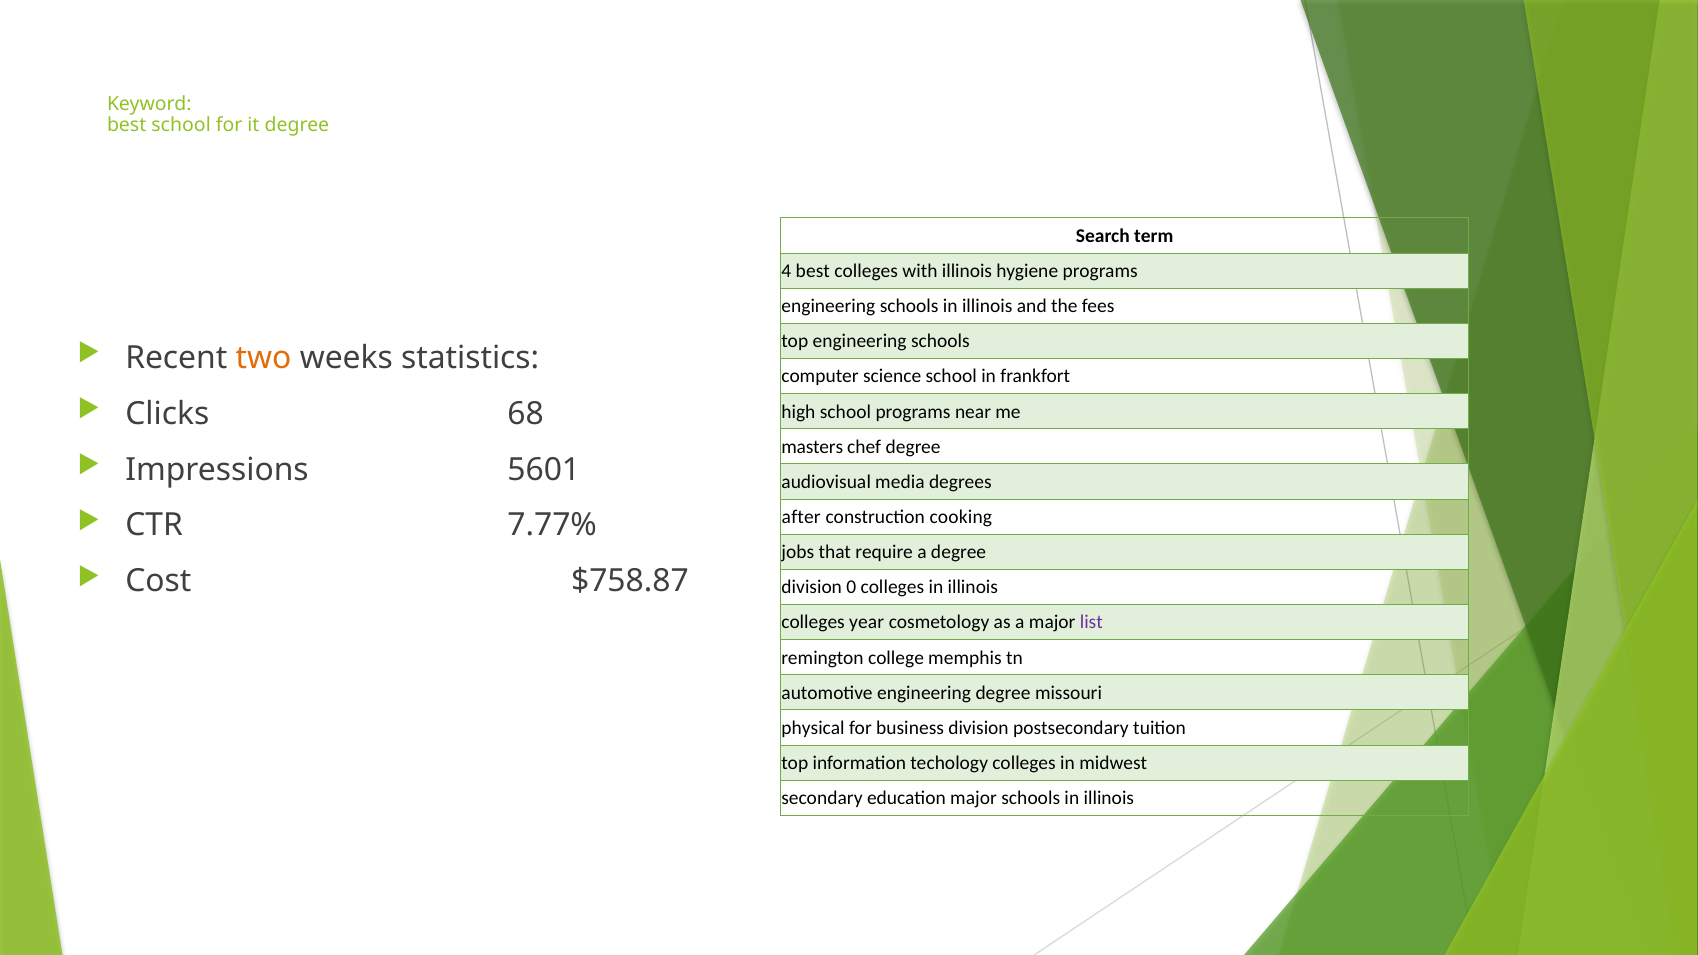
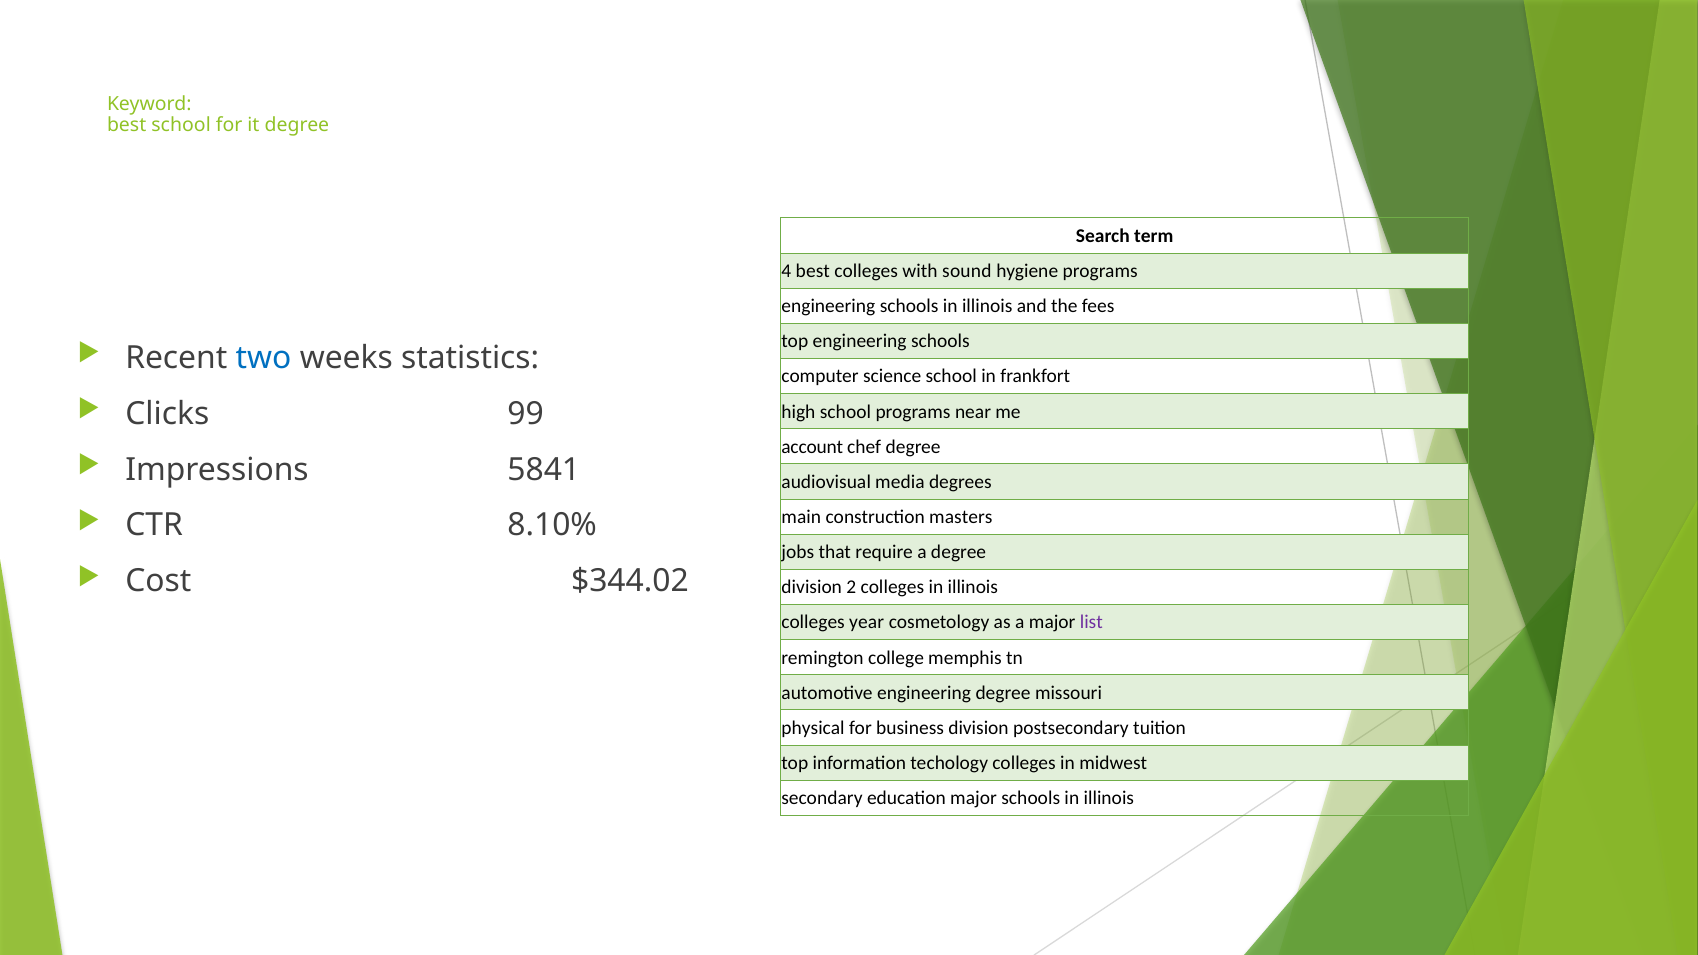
with illinois: illinois -> sound
two colour: orange -> blue
68: 68 -> 99
masters: masters -> account
5601: 5601 -> 5841
after: after -> main
cooking: cooking -> masters
7.77%: 7.77% -> 8.10%
$758.87: $758.87 -> $344.02
0: 0 -> 2
